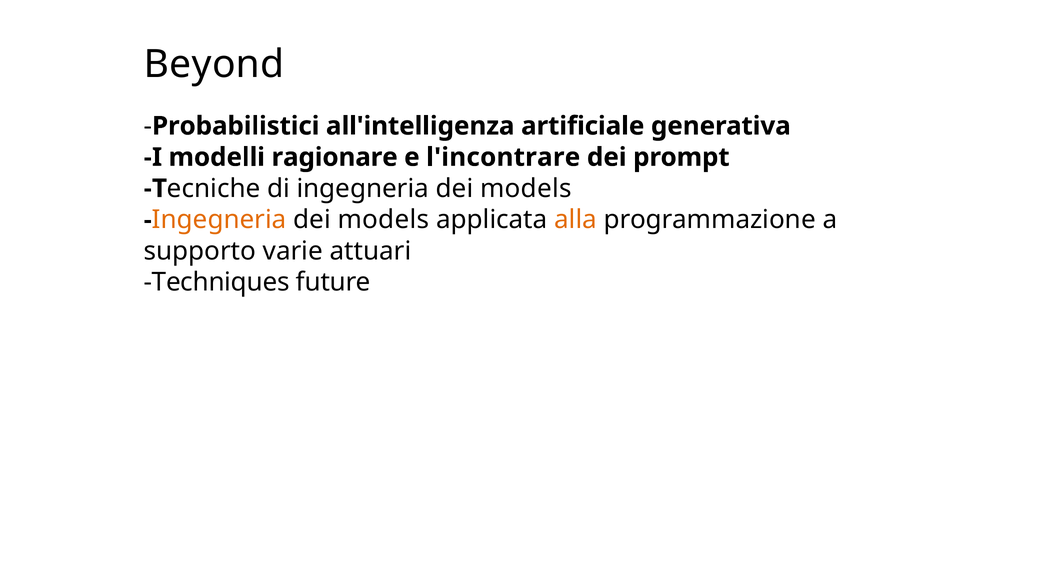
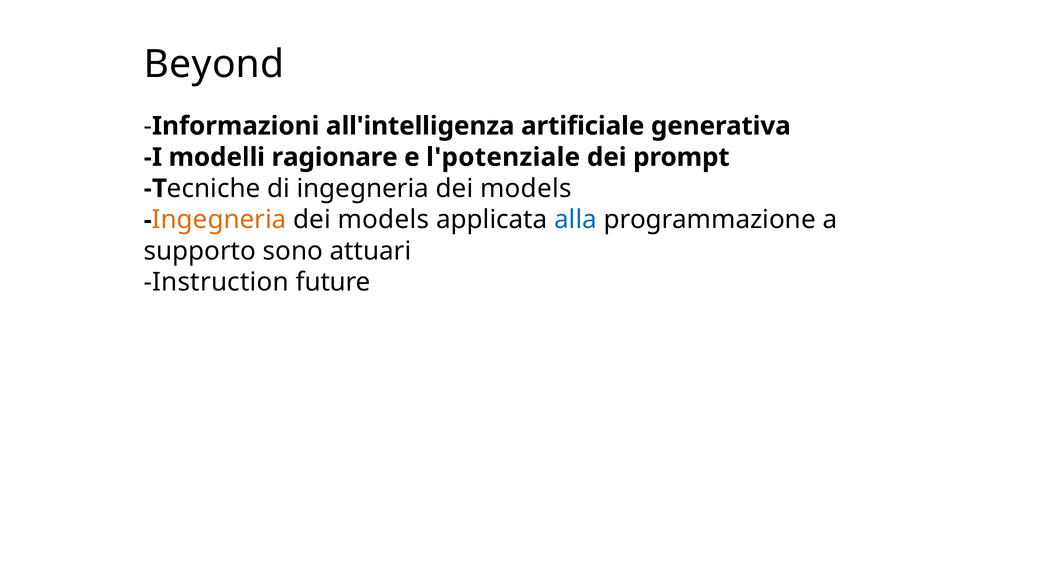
Probabilistici: Probabilistici -> Informazioni
l'incontrare: l'incontrare -> l'potenziale
alla colour: orange -> blue
varie: varie -> sono
Techniques: Techniques -> Instruction
